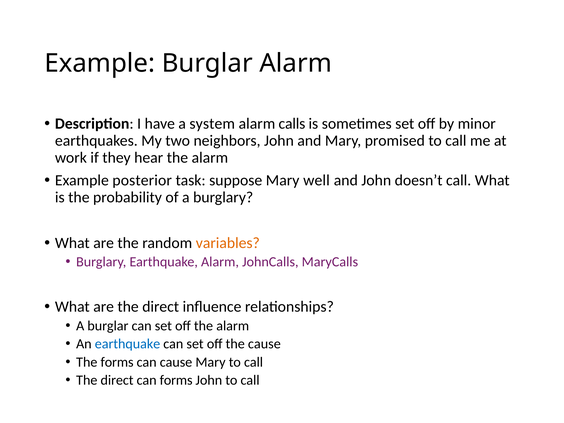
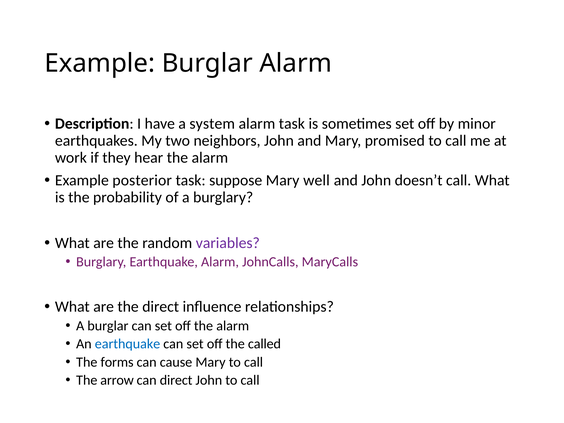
alarm calls: calls -> task
variables colour: orange -> purple
the cause: cause -> called
direct at (117, 380): direct -> arrow
can forms: forms -> direct
